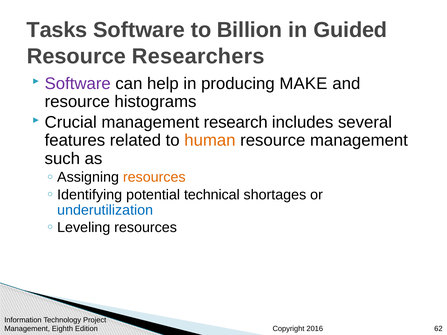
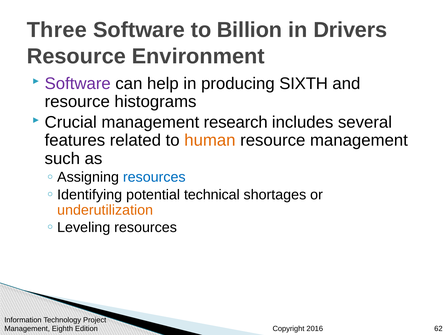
Tasks: Tasks -> Three
Guided: Guided -> Drivers
Researchers: Researchers -> Environment
MAKE: MAKE -> SIXTH
resources at (154, 177) colour: orange -> blue
underutilization colour: blue -> orange
